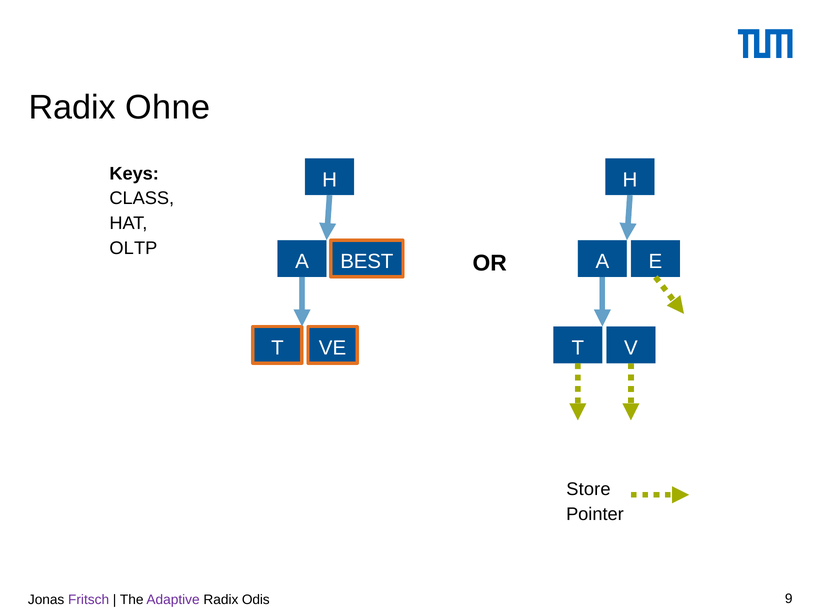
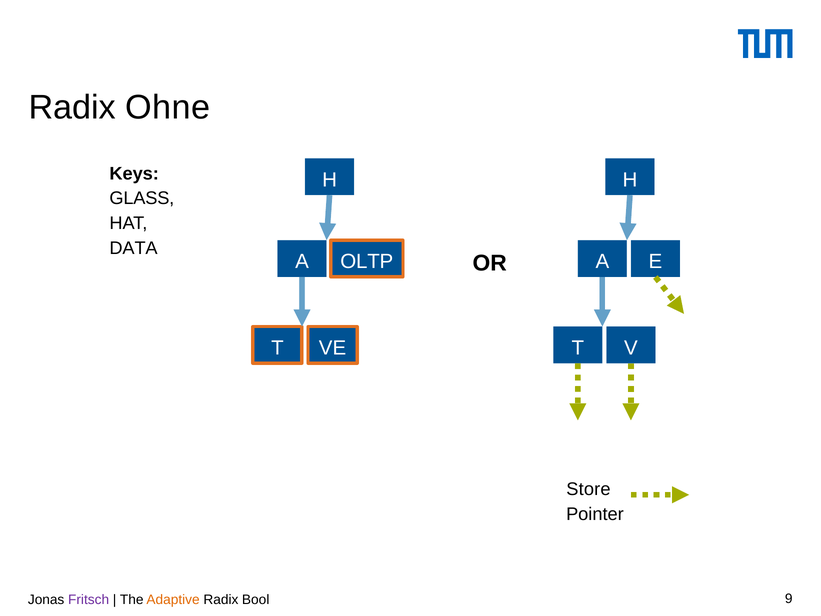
CLASS: CLASS -> GLASS
OLTP: OLTP -> DATA
BEST: BEST -> OLTP
Adaptive colour: purple -> orange
Odis: Odis -> Bool
